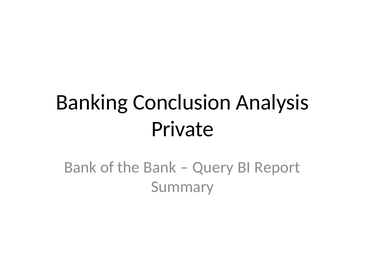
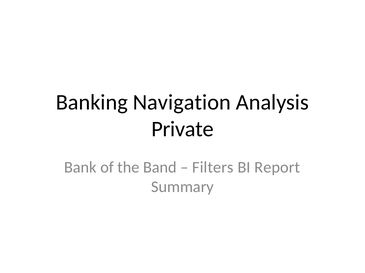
Conclusion: Conclusion -> Navigation
the Bank: Bank -> Band
Query: Query -> Filters
